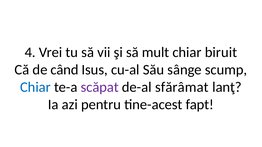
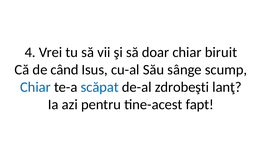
mult: mult -> doar
scăpat colour: purple -> blue
sfărâmat: sfărâmat -> zdrobeşti
